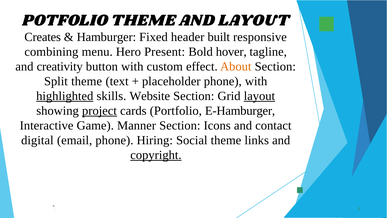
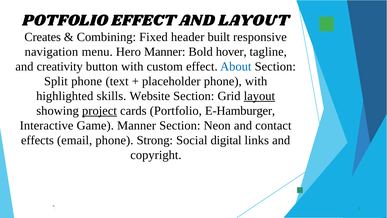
POTFOLIO THEME: THEME -> EFFECT
Hamburger: Hamburger -> Combining
combining: combining -> navigation
Hero Present: Present -> Manner
About colour: orange -> blue
Split theme: theme -> phone
highlighted underline: present -> none
Icons: Icons -> Neon
digital: digital -> effects
Hiring: Hiring -> Strong
Social theme: theme -> digital
copyright underline: present -> none
